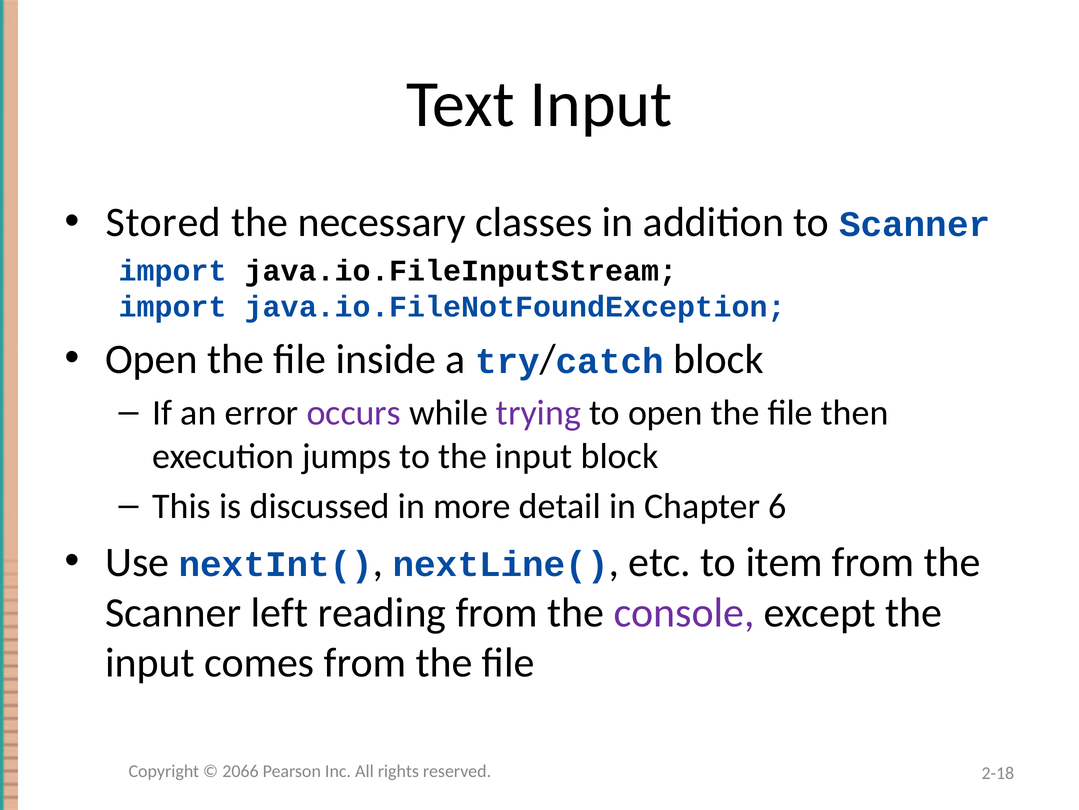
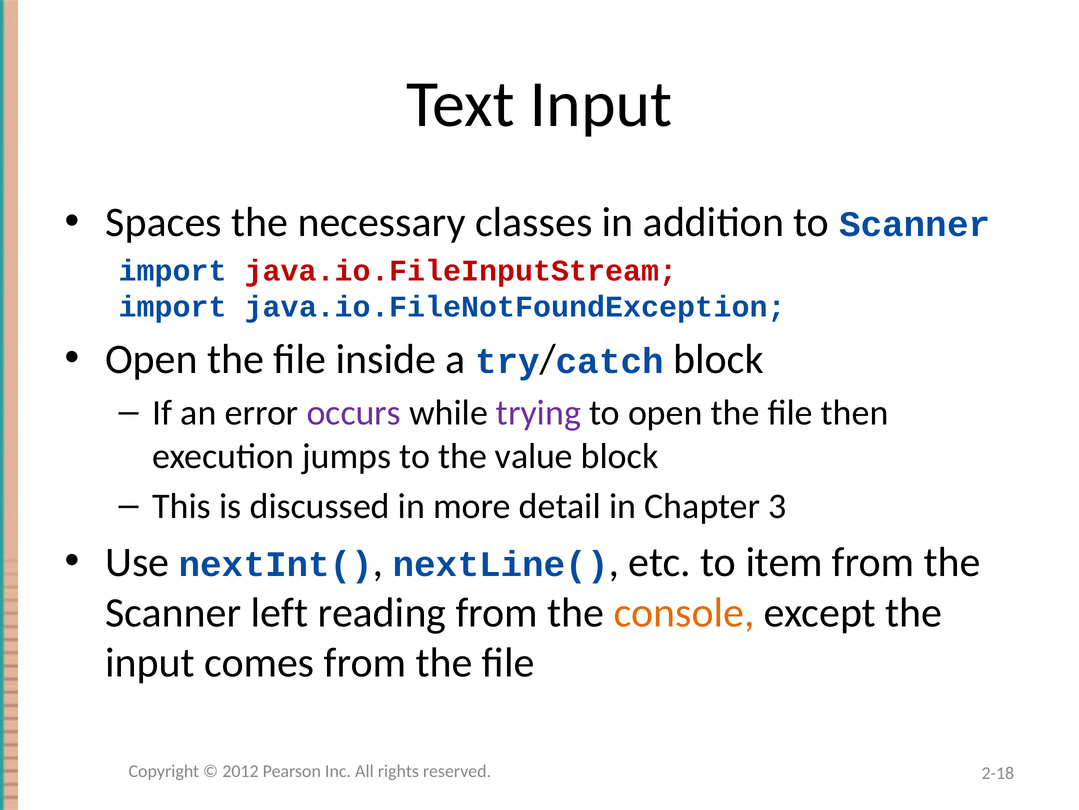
Stored: Stored -> Spaces
java.io.FileInputStream colour: black -> red
to the input: input -> value
6: 6 -> 3
console colour: purple -> orange
2066: 2066 -> 2012
